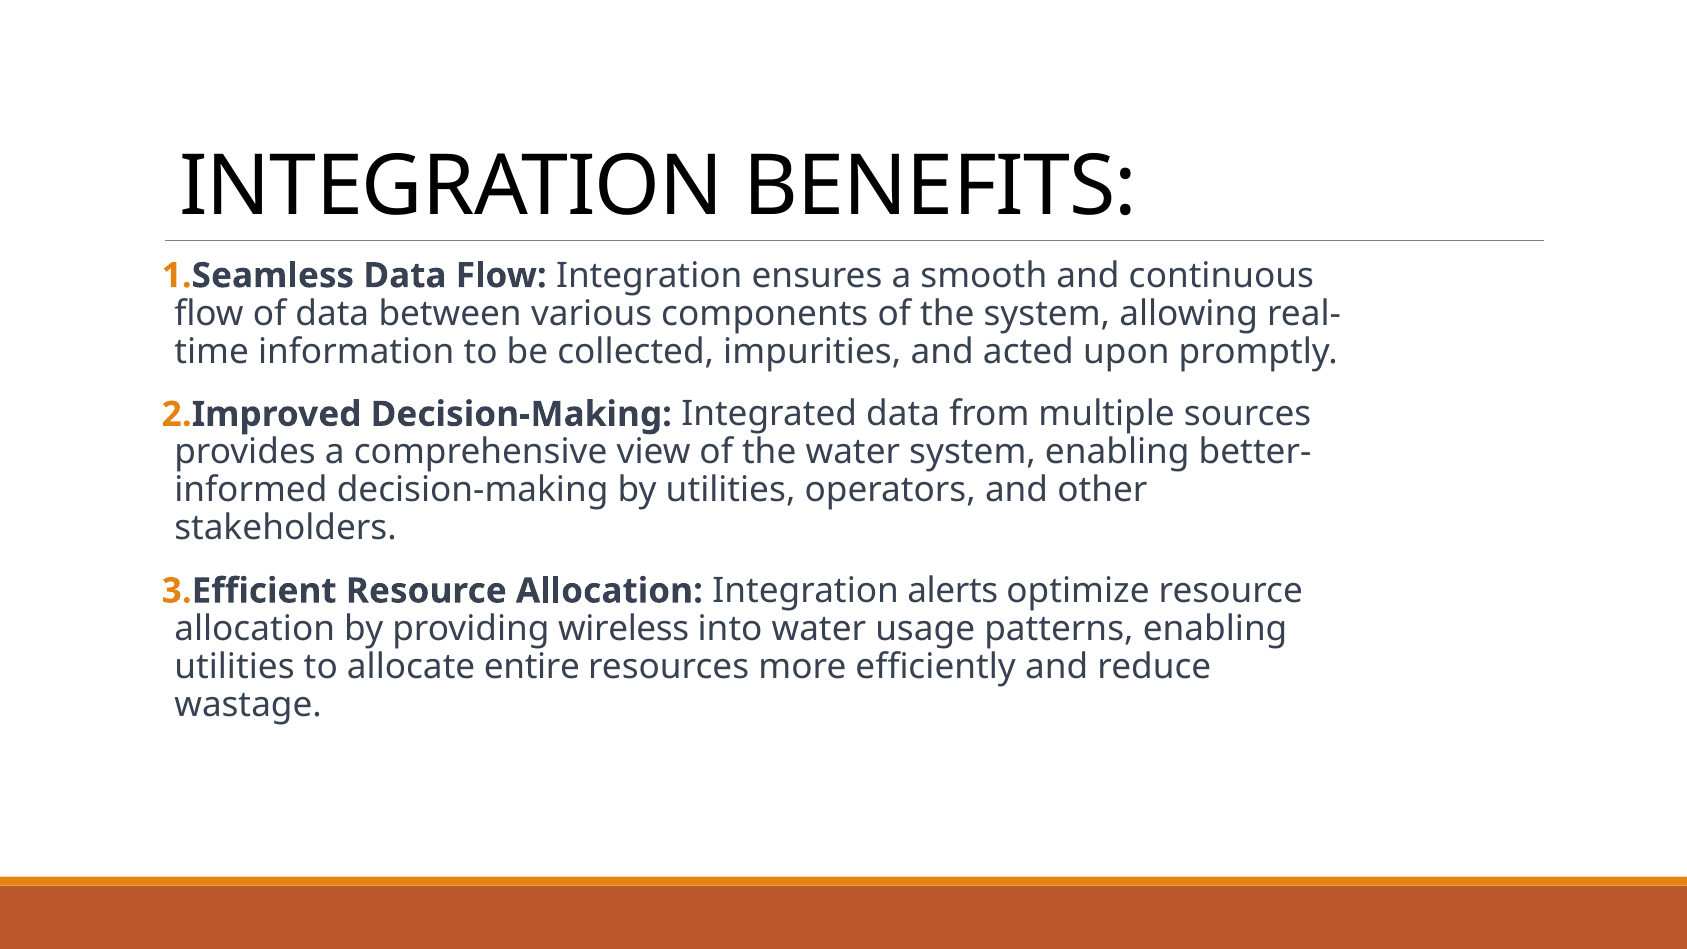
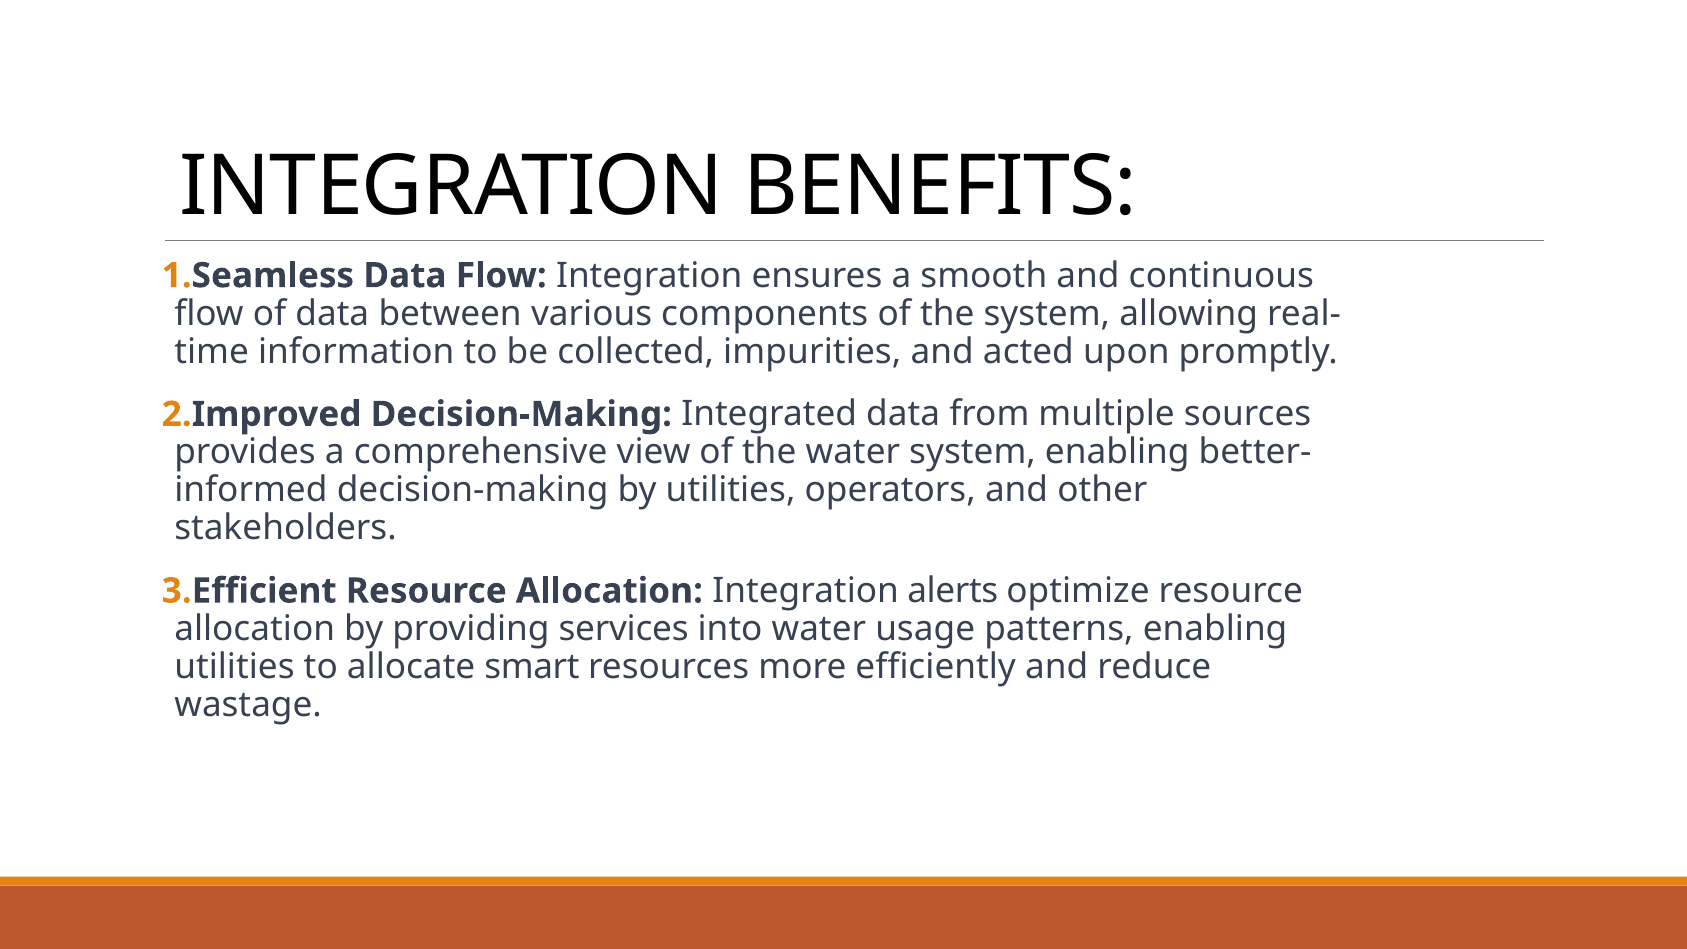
wireless: wireless -> services
entire: entire -> smart
